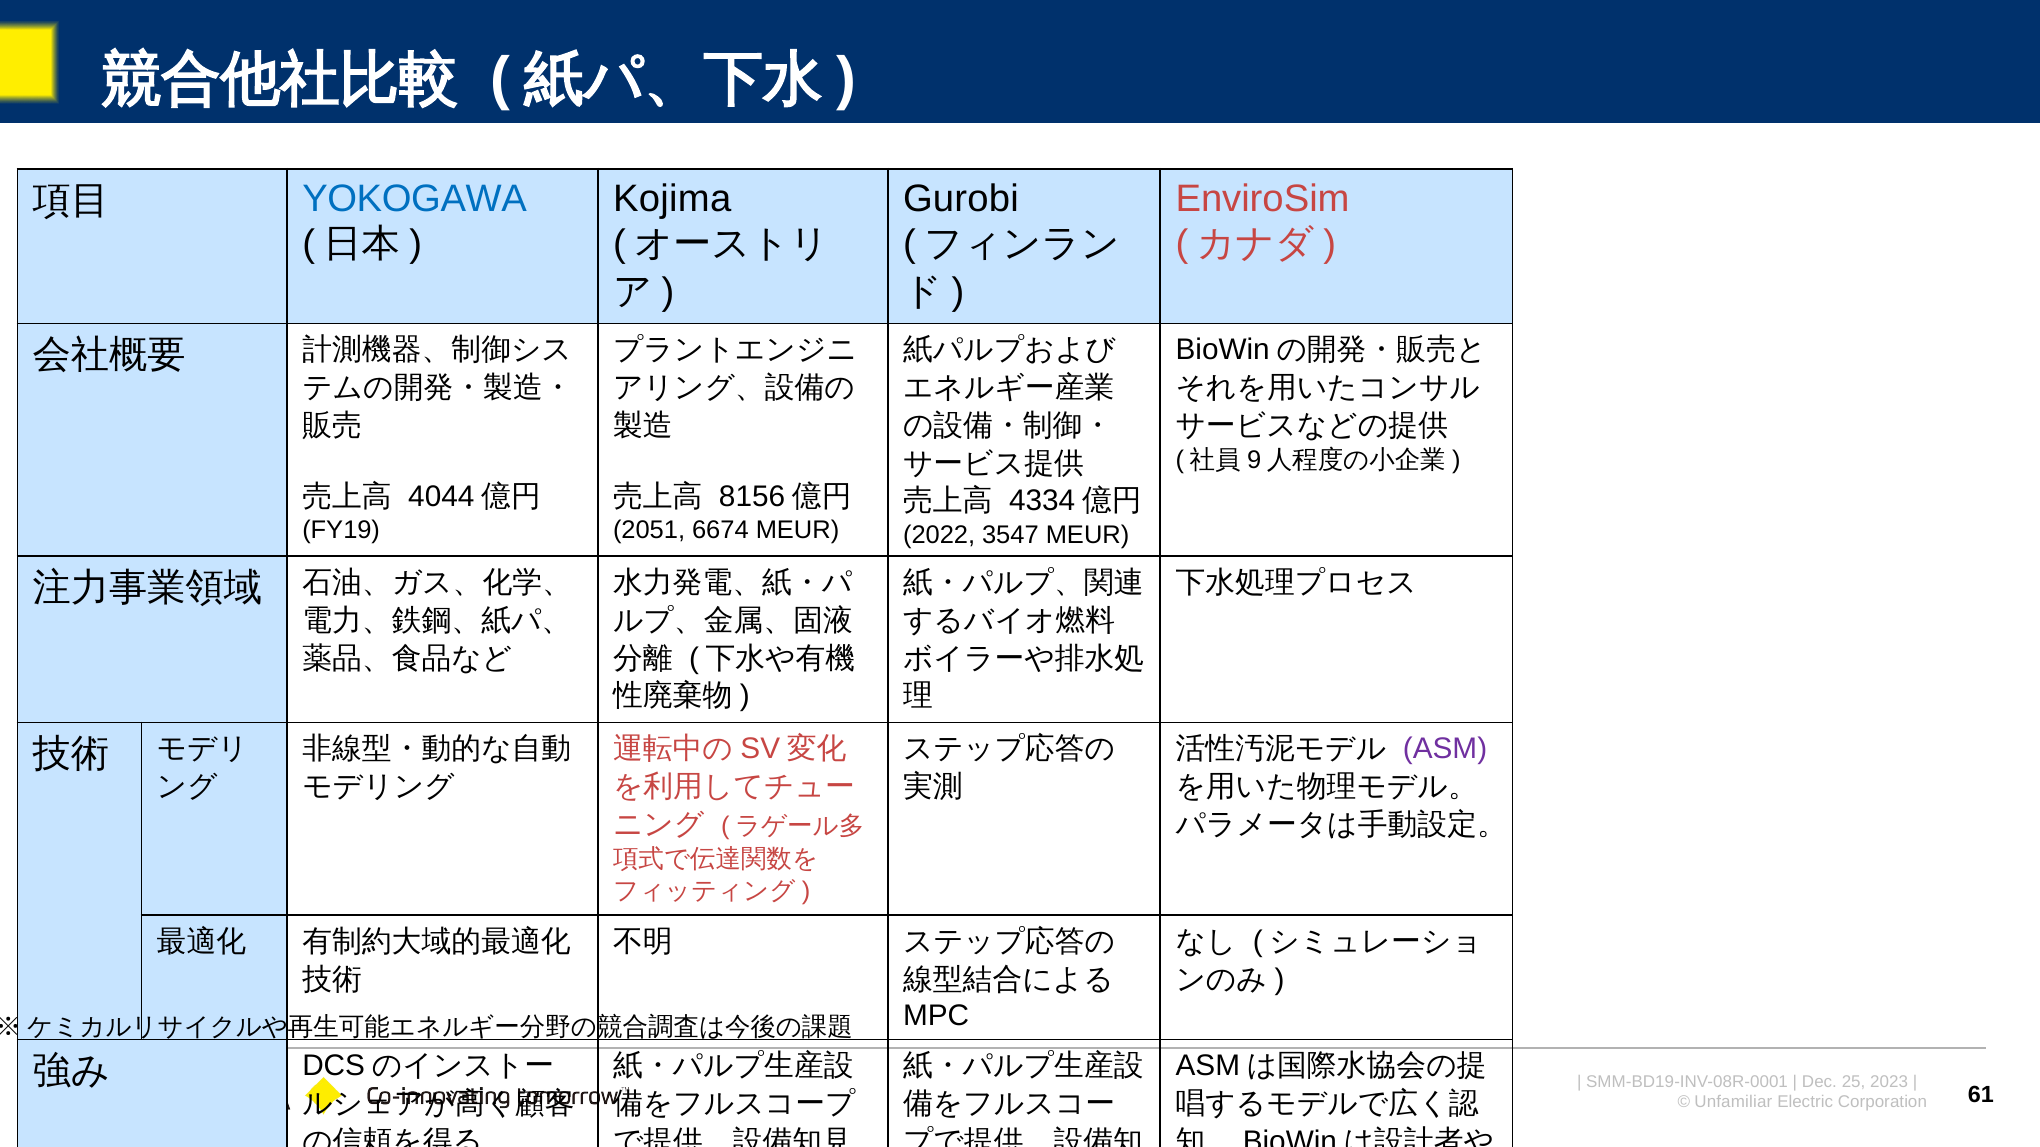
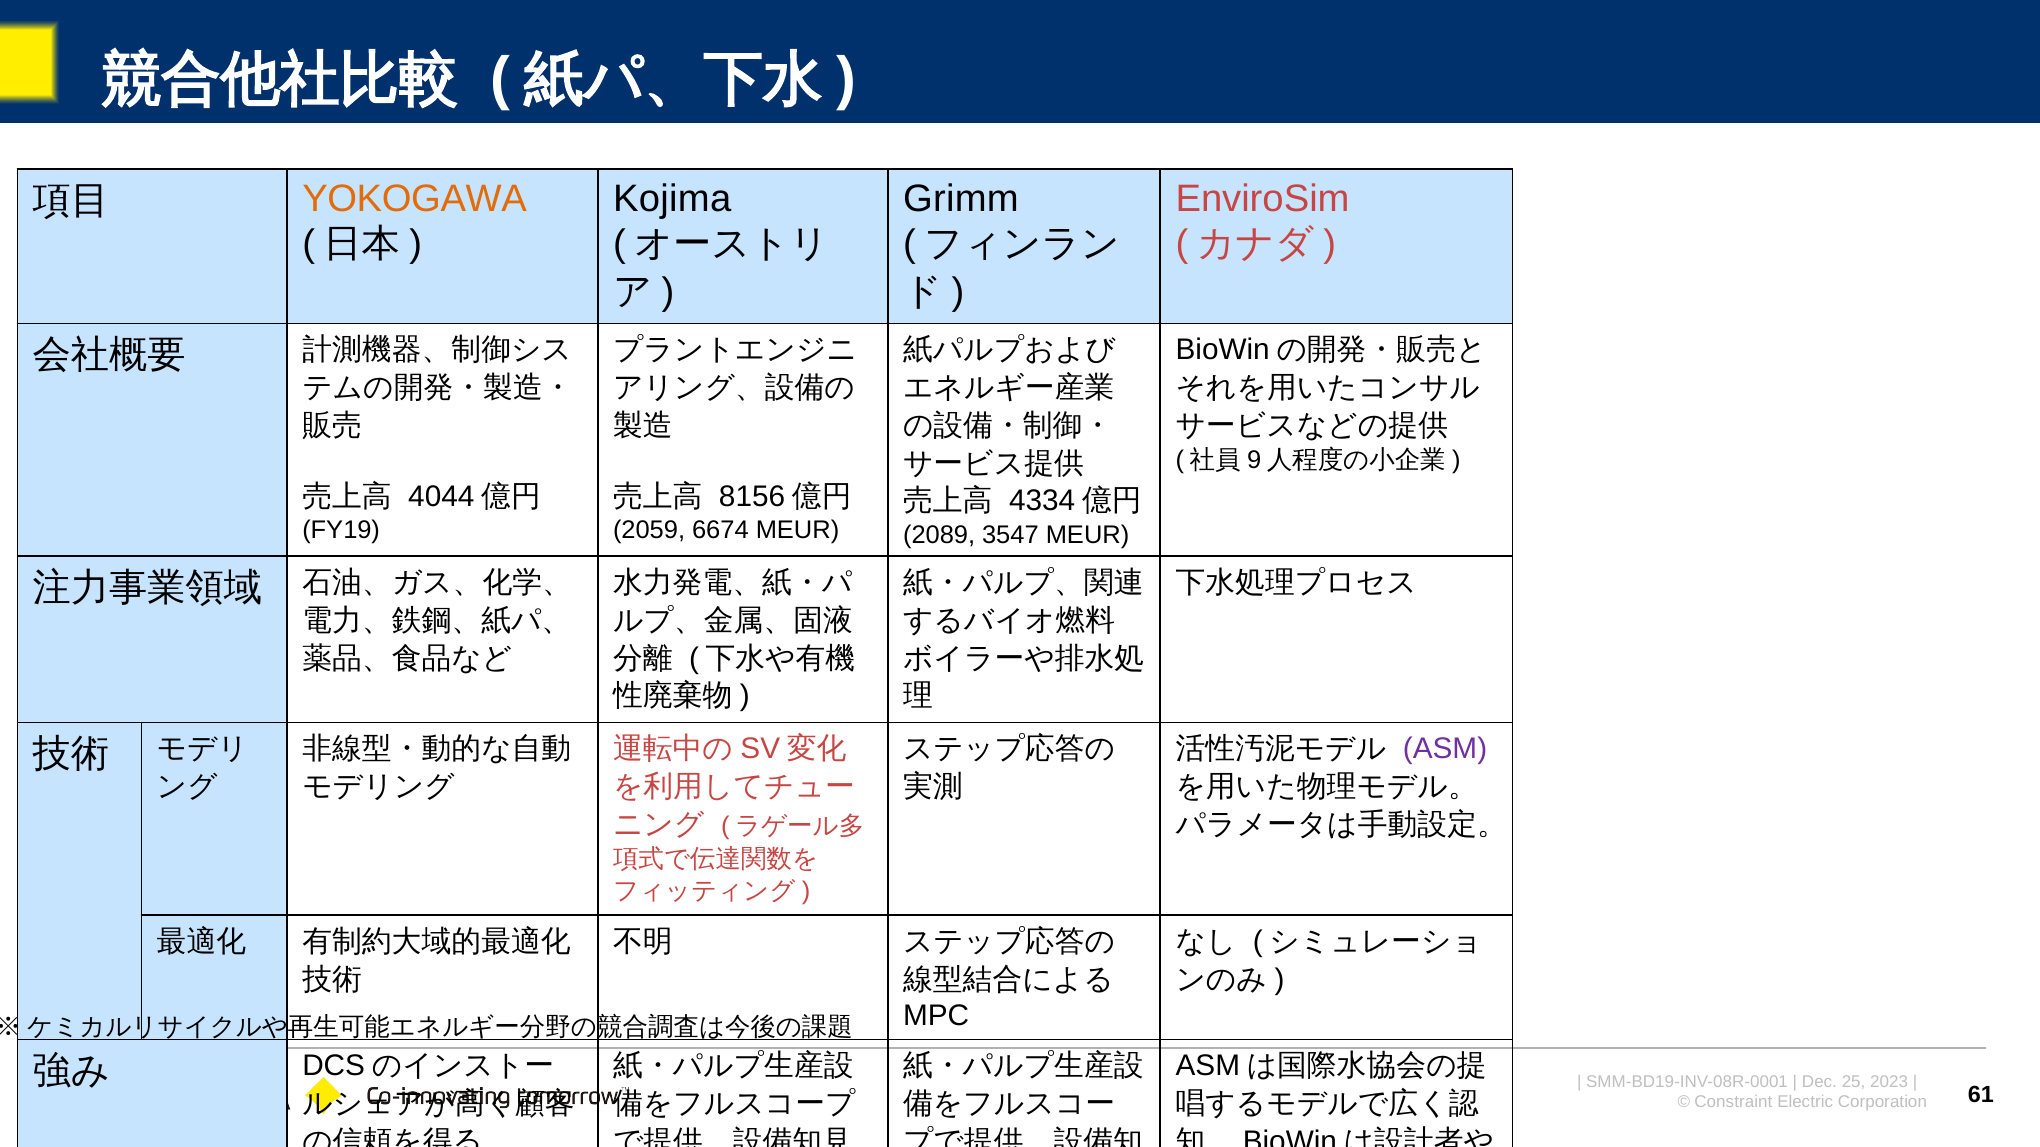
Gurobi: Gurobi -> Grimm
YOKOGAWA colour: blue -> orange
2051: 2051 -> 2059
2022: 2022 -> 2089
Unfamiliar: Unfamiliar -> Constraint
